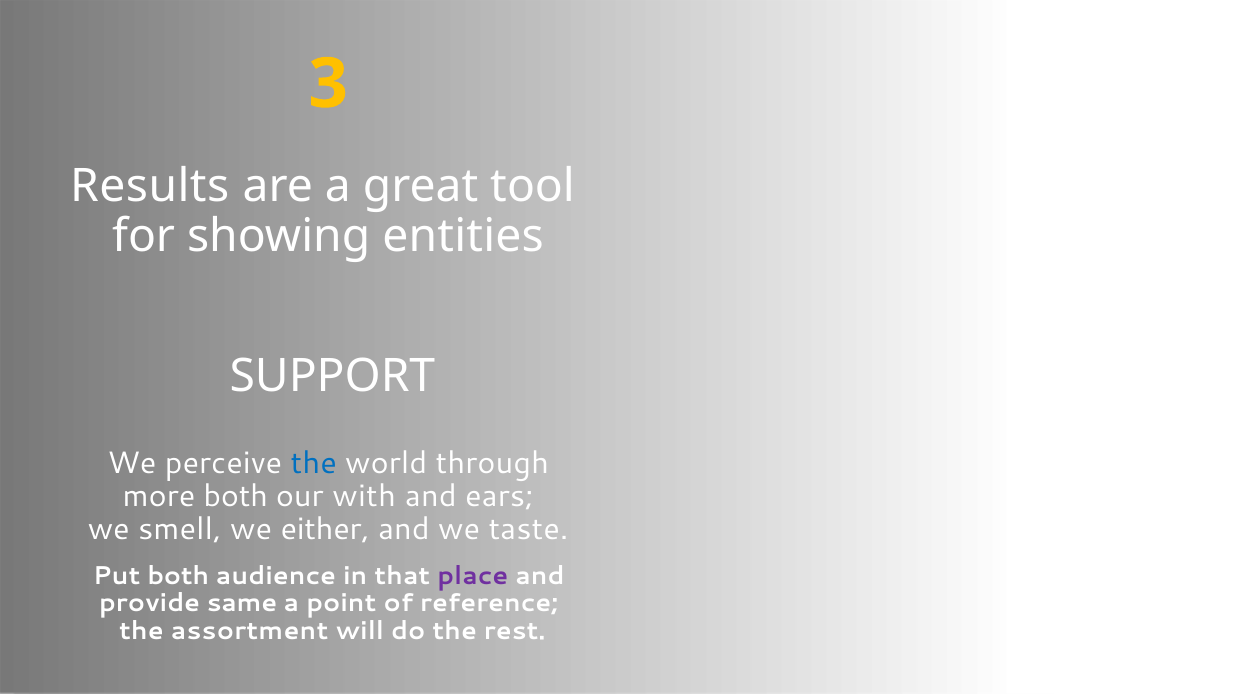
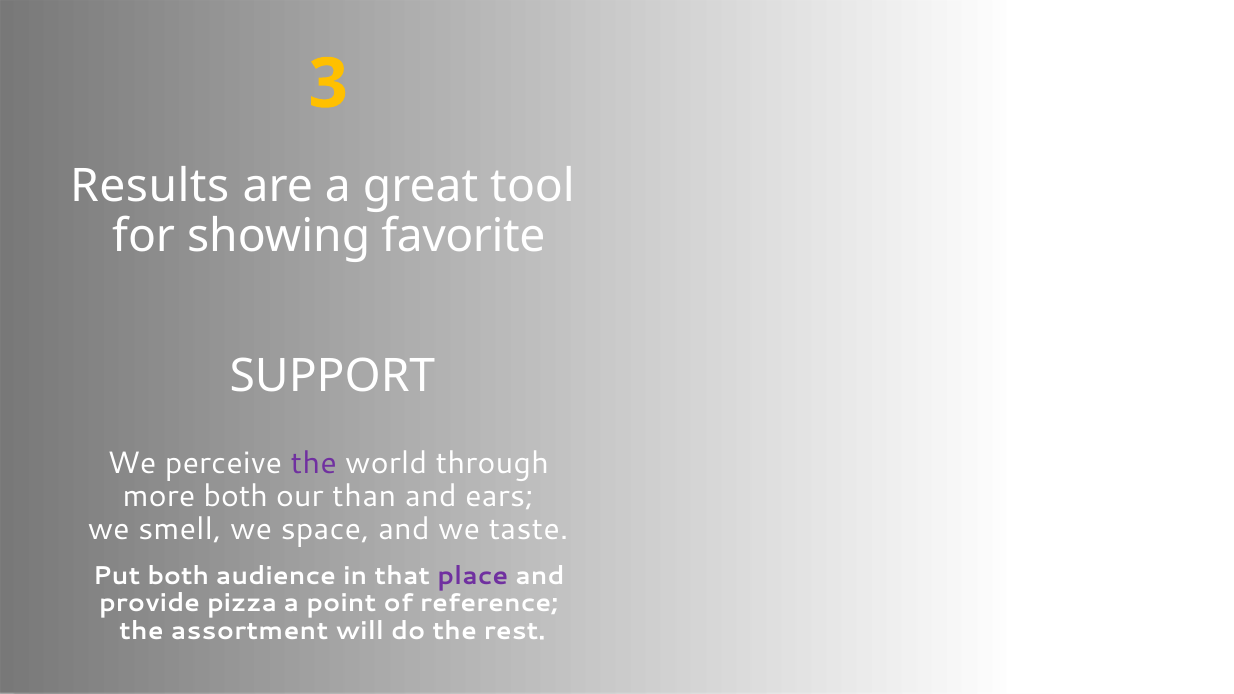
entities: entities -> favorite
the at (314, 463) colour: blue -> purple
with: with -> than
either: either -> space
same: same -> pizza
